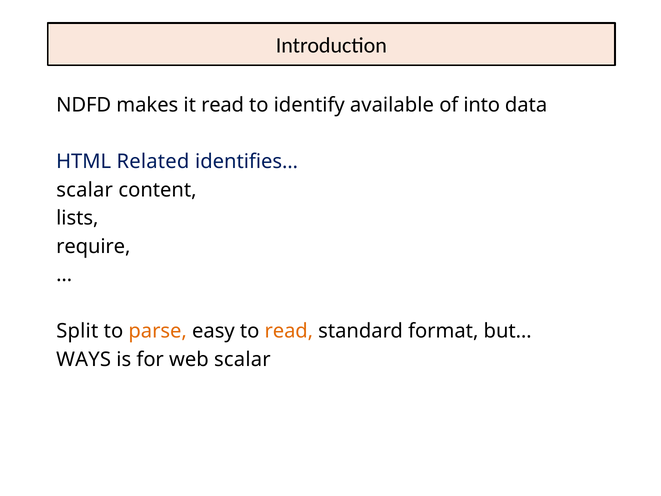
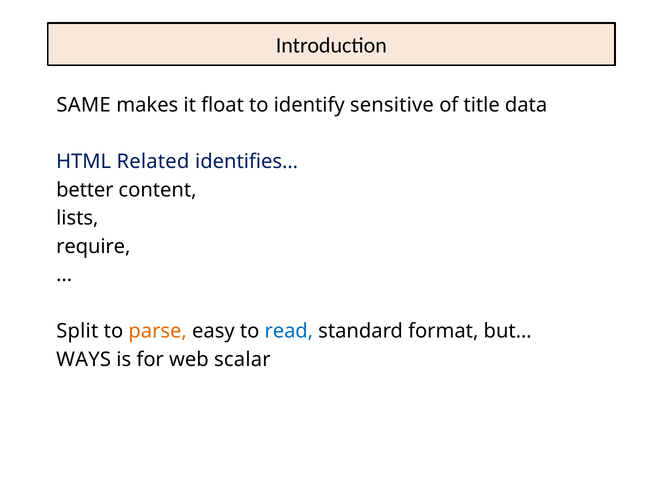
NDFD: NDFD -> SAME
it read: read -> float
available: available -> sensitive
into: into -> title
scalar at (85, 190): scalar -> better
read at (289, 331) colour: orange -> blue
